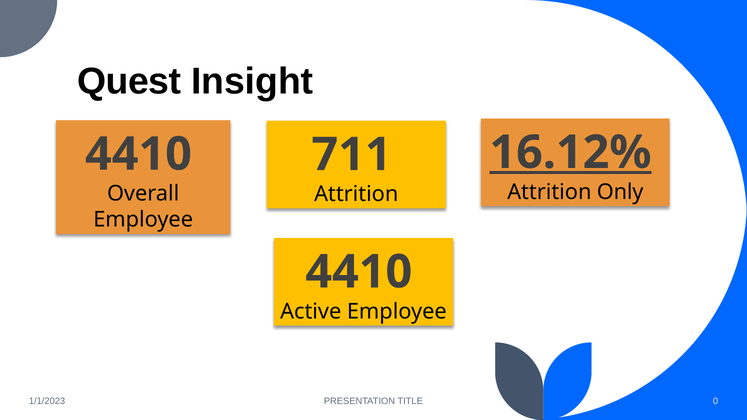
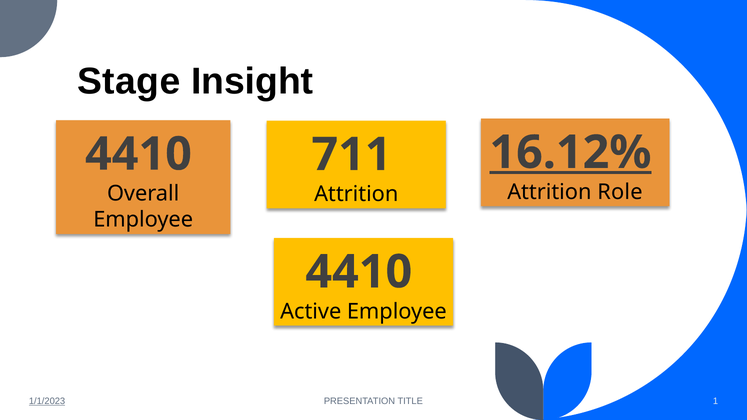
Quest: Quest -> Stage
Only: Only -> Role
1/1/2023 underline: none -> present
0: 0 -> 1
